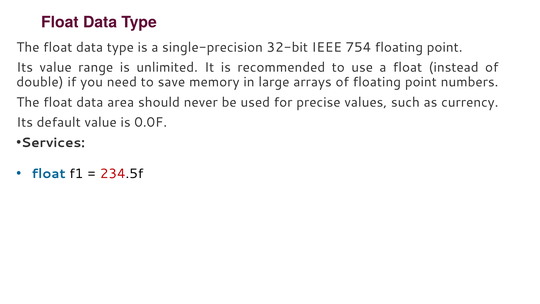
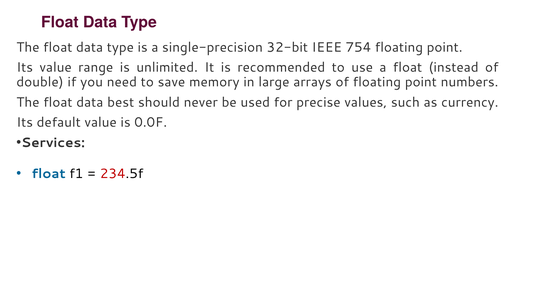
area: area -> best
